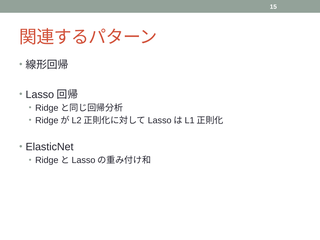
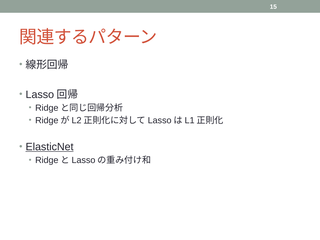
ElasticNet underline: none -> present
